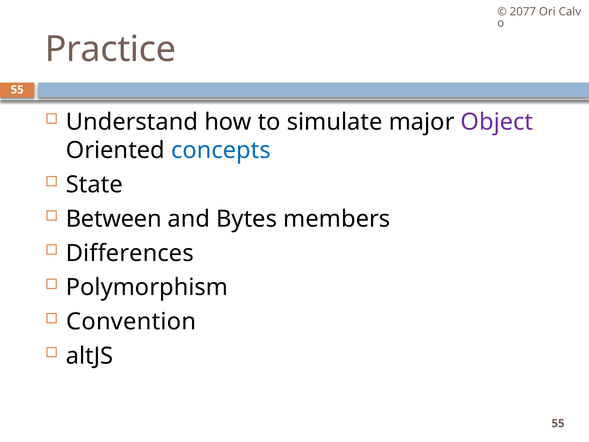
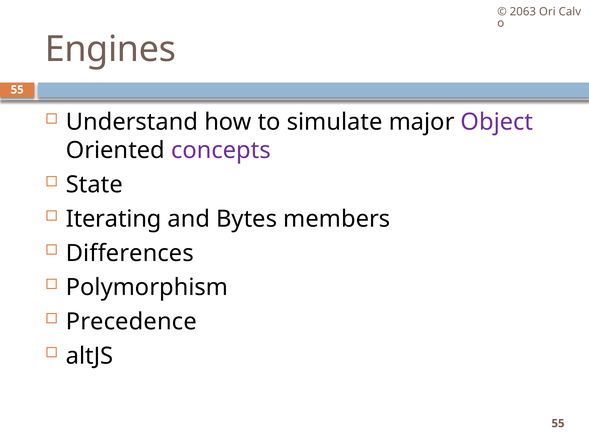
2077: 2077 -> 2063
Practice: Practice -> Engines
concepts colour: blue -> purple
Between: Between -> Iterating
Convention: Convention -> Precedence
